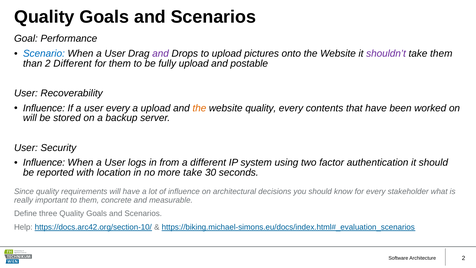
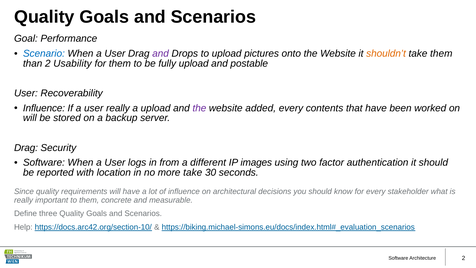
shouldn’t colour: purple -> orange
2 Different: Different -> Usability
user every: every -> really
the at (199, 108) colour: orange -> purple
website quality: quality -> added
User at (26, 148): User -> Drag
Influence at (44, 163): Influence -> Software
system: system -> images
